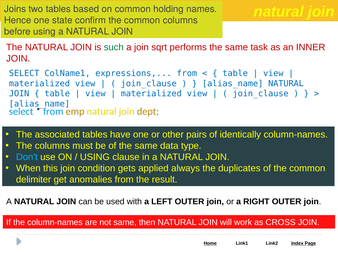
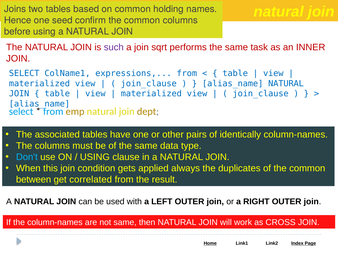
state: state -> seed
such colour: green -> purple
delimiter: delimiter -> between
anomalies: anomalies -> correlated
